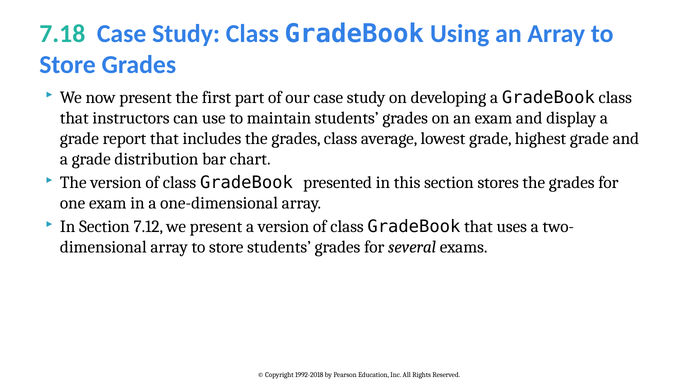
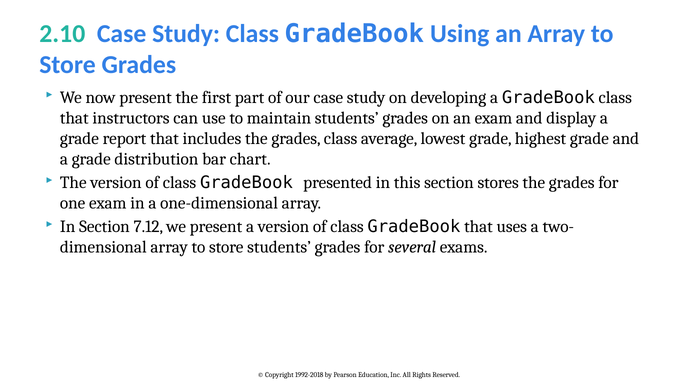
7.18: 7.18 -> 2.10
